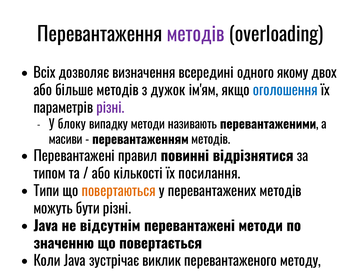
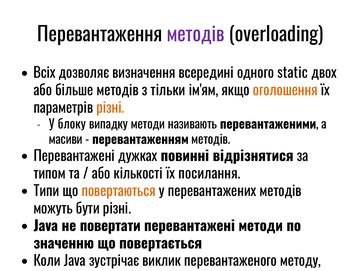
якому: якому -> static
дужок: дужок -> тільки
оголошення colour: blue -> orange
різні at (110, 108) colour: purple -> orange
правил: правил -> дужках
відсутнім: відсутнім -> повертати
